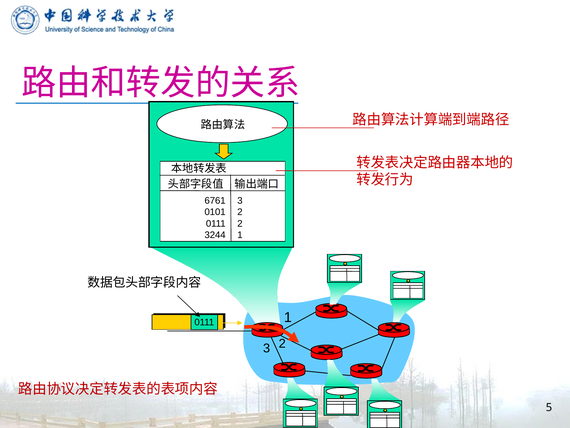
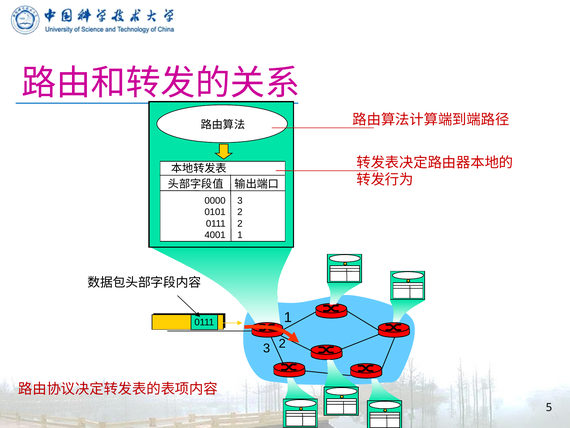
6761: 6761 -> 0000
3244: 3244 -> 4001
